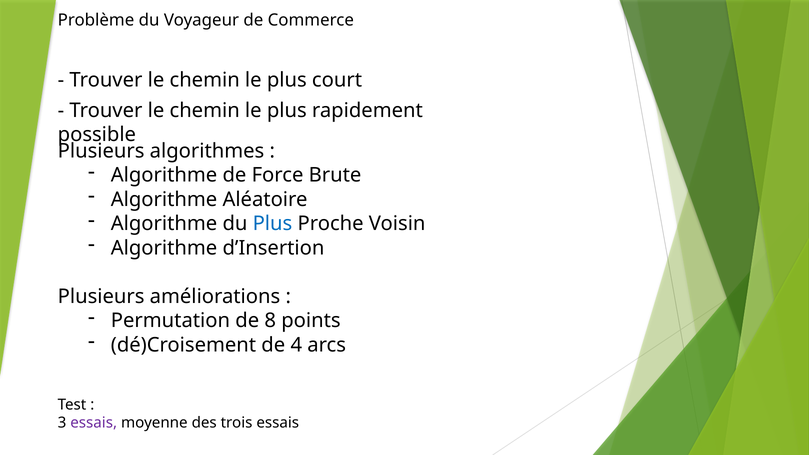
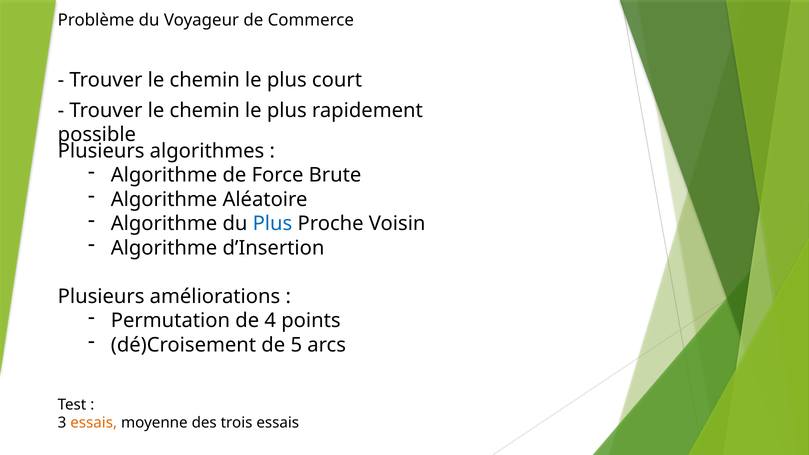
8: 8 -> 4
4: 4 -> 5
essais at (94, 423) colour: purple -> orange
